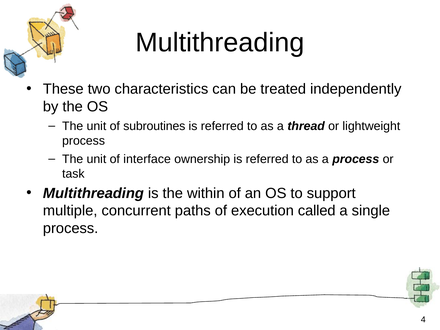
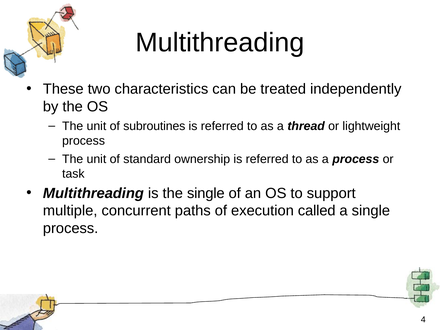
interface: interface -> standard
the within: within -> single
